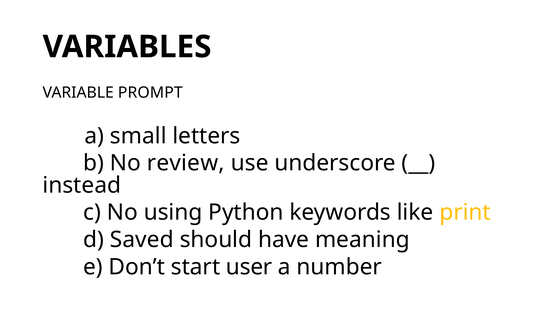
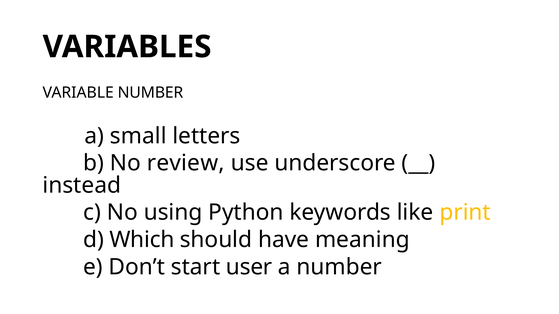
VARIABLE PROMPT: PROMPT -> NUMBER
Saved: Saved -> Which
